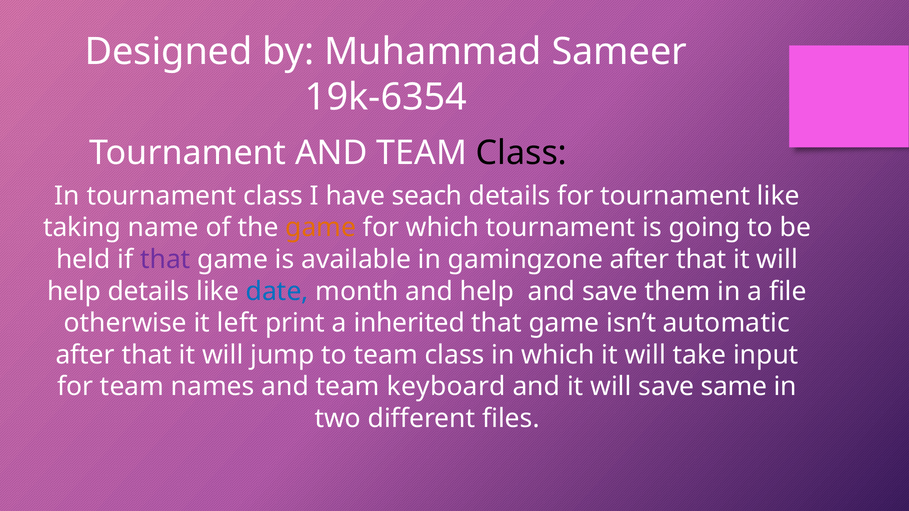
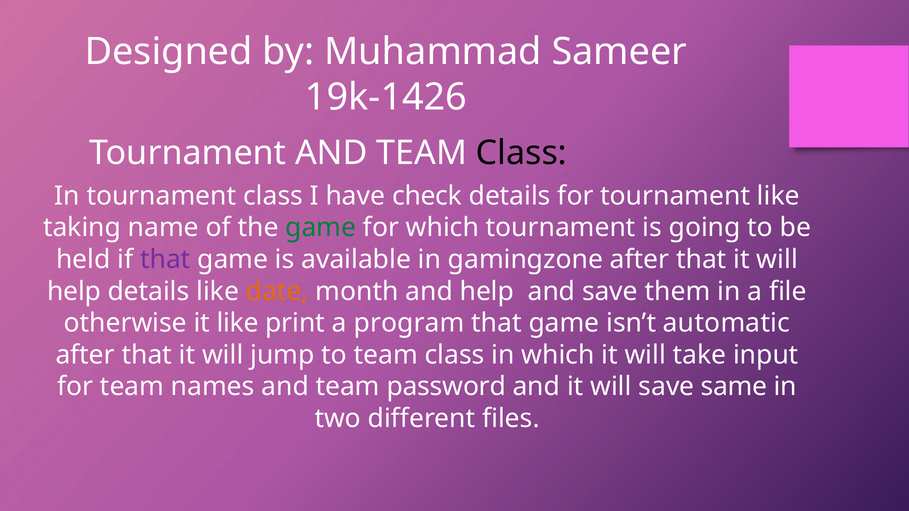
19k-6354: 19k-6354 -> 19k-1426
seach: seach -> check
game at (321, 228) colour: orange -> green
date colour: blue -> orange
it left: left -> like
inherited: inherited -> program
keyboard: keyboard -> password
